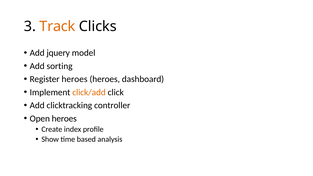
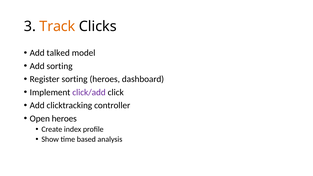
jquery: jquery -> talked
Register heroes: heroes -> sorting
click/add colour: orange -> purple
